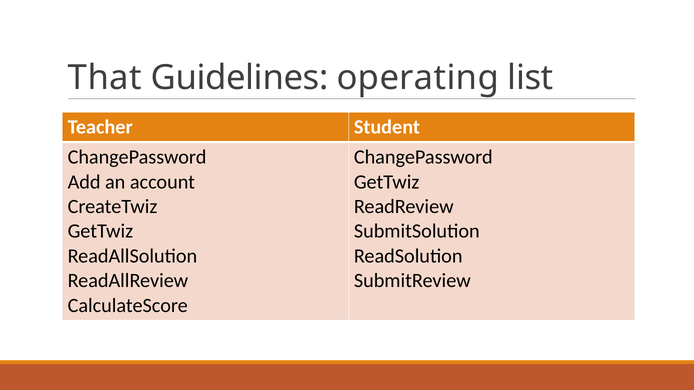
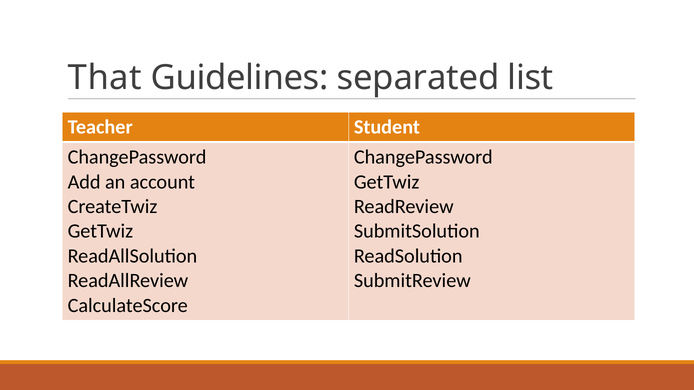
operating: operating -> separated
